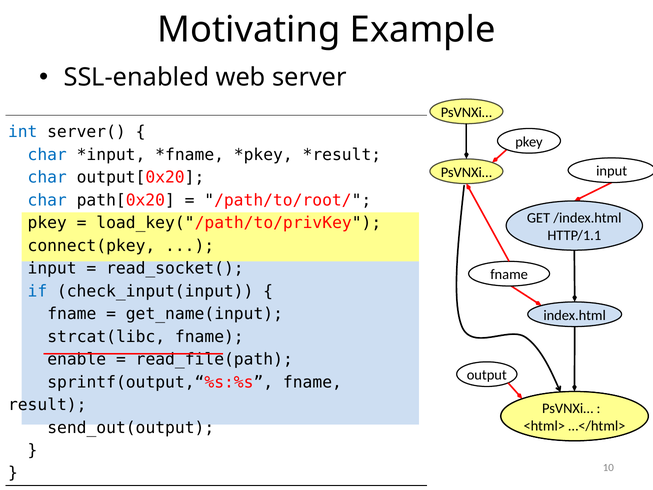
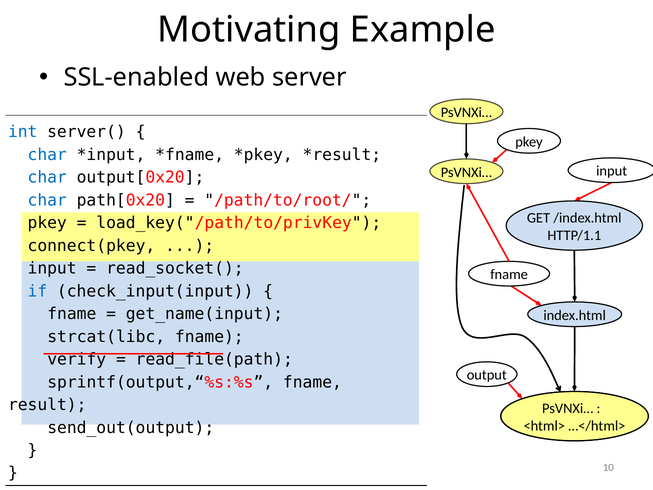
enable: enable -> verify
